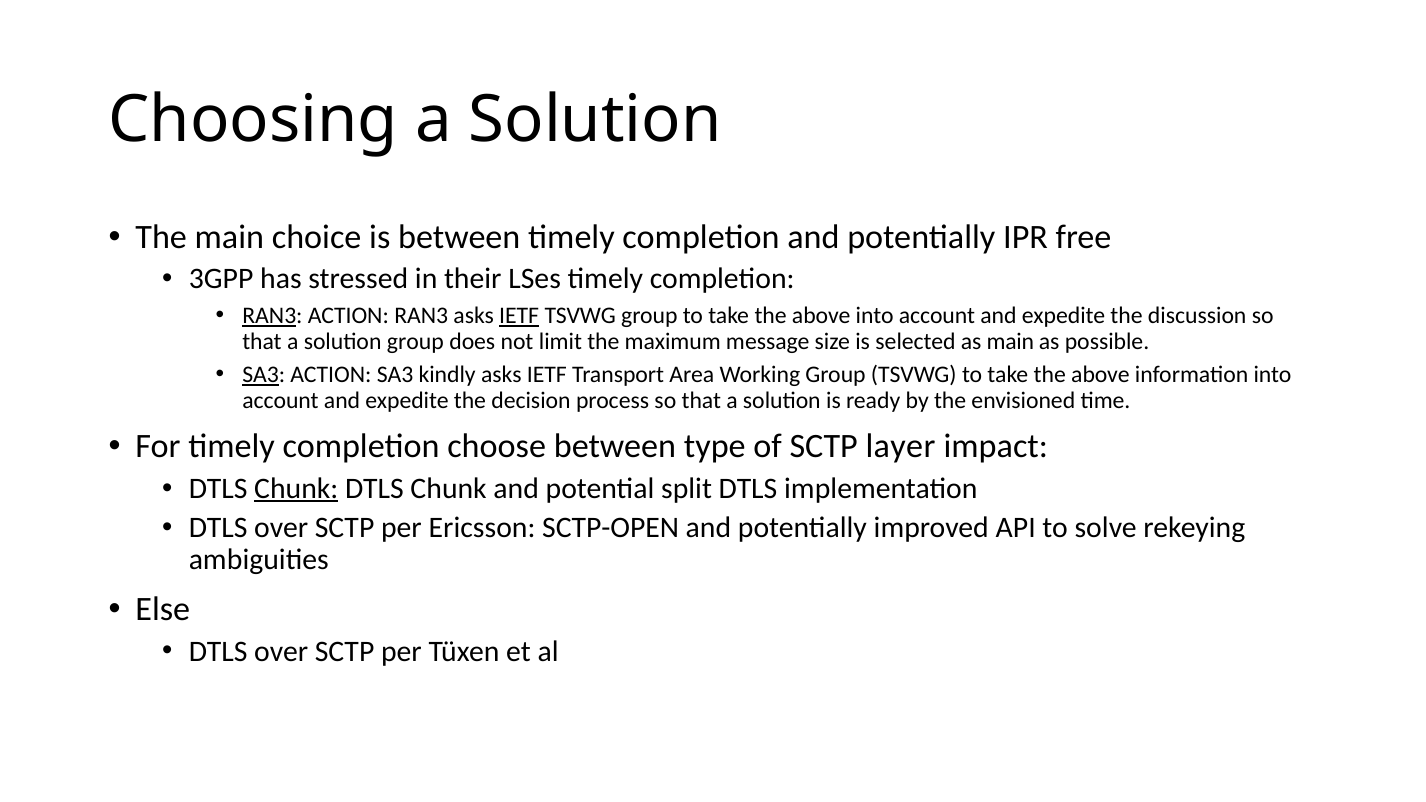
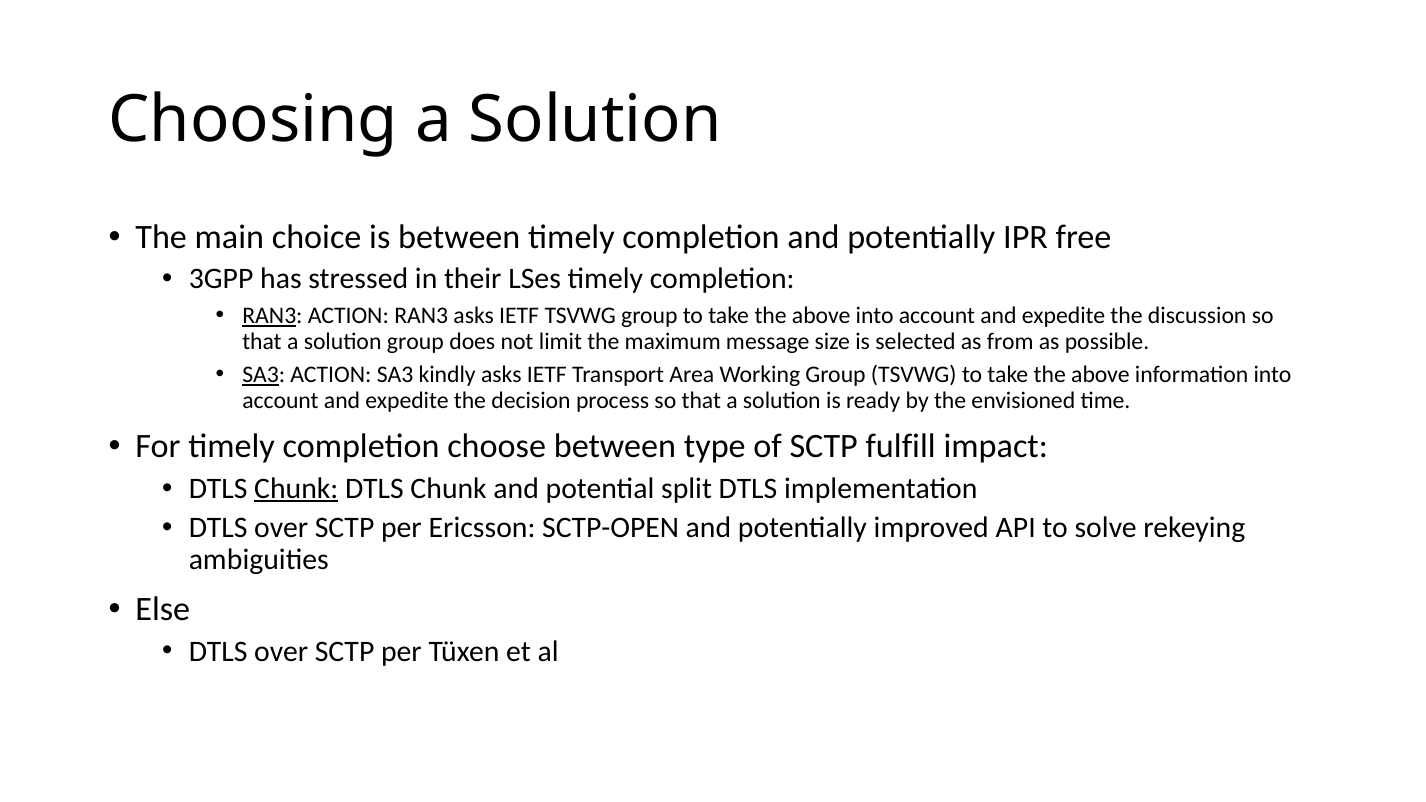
IETF at (519, 316) underline: present -> none
as main: main -> from
layer: layer -> fulfill
